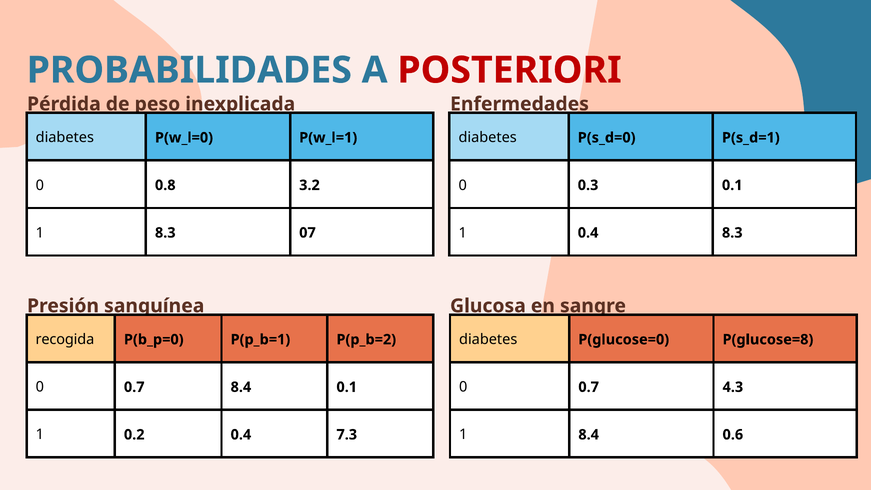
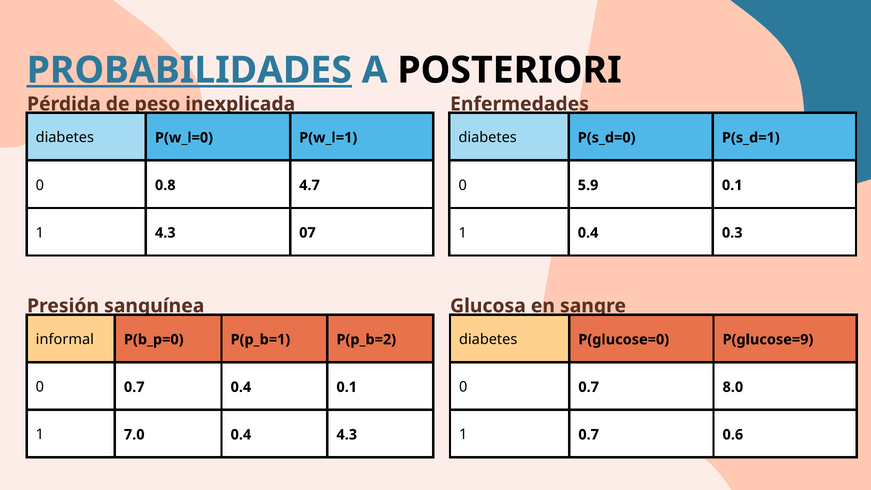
PROBABILIDADES underline: none -> present
POSTERIORI colour: red -> black
3.2: 3.2 -> 4.7
0.3: 0.3 -> 5.9
1 8.3: 8.3 -> 4.3
0.4 8.3: 8.3 -> 0.3
recogida: recogida -> informal
P(glucose=8: P(glucose=8 -> P(glucose=9
0.7 8.4: 8.4 -> 0.4
4.3: 4.3 -> 8.0
0.2: 0.2 -> 7.0
0.4 7.3: 7.3 -> 4.3
1 8.4: 8.4 -> 0.7
